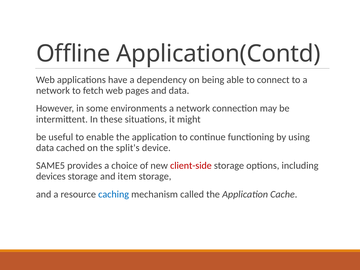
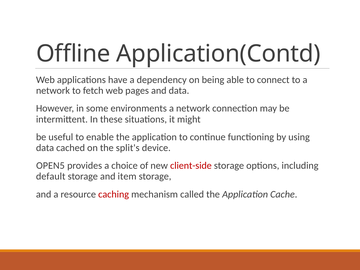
SAME5: SAME5 -> OPEN5
devices: devices -> default
caching colour: blue -> red
